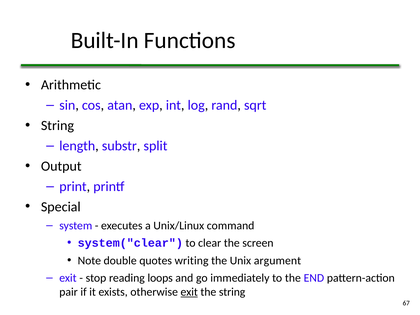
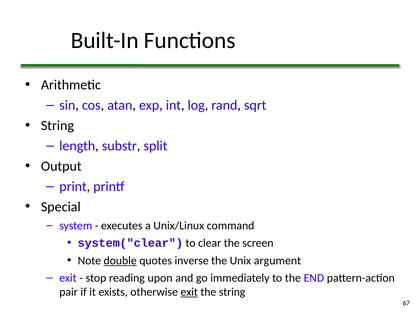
double underline: none -> present
writing: writing -> inverse
loops: loops -> upon
